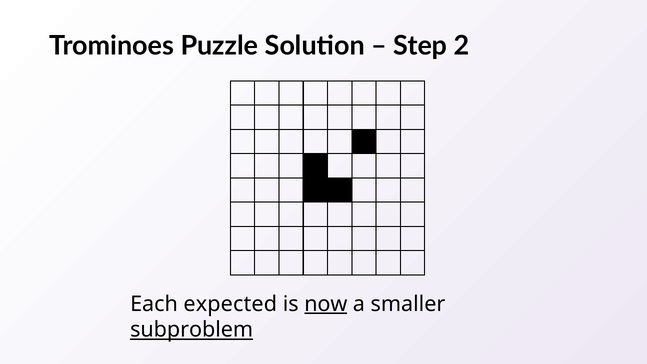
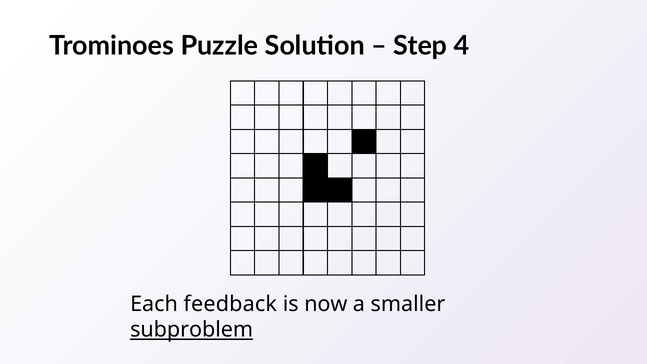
2: 2 -> 4
expected: expected -> feedback
now underline: present -> none
